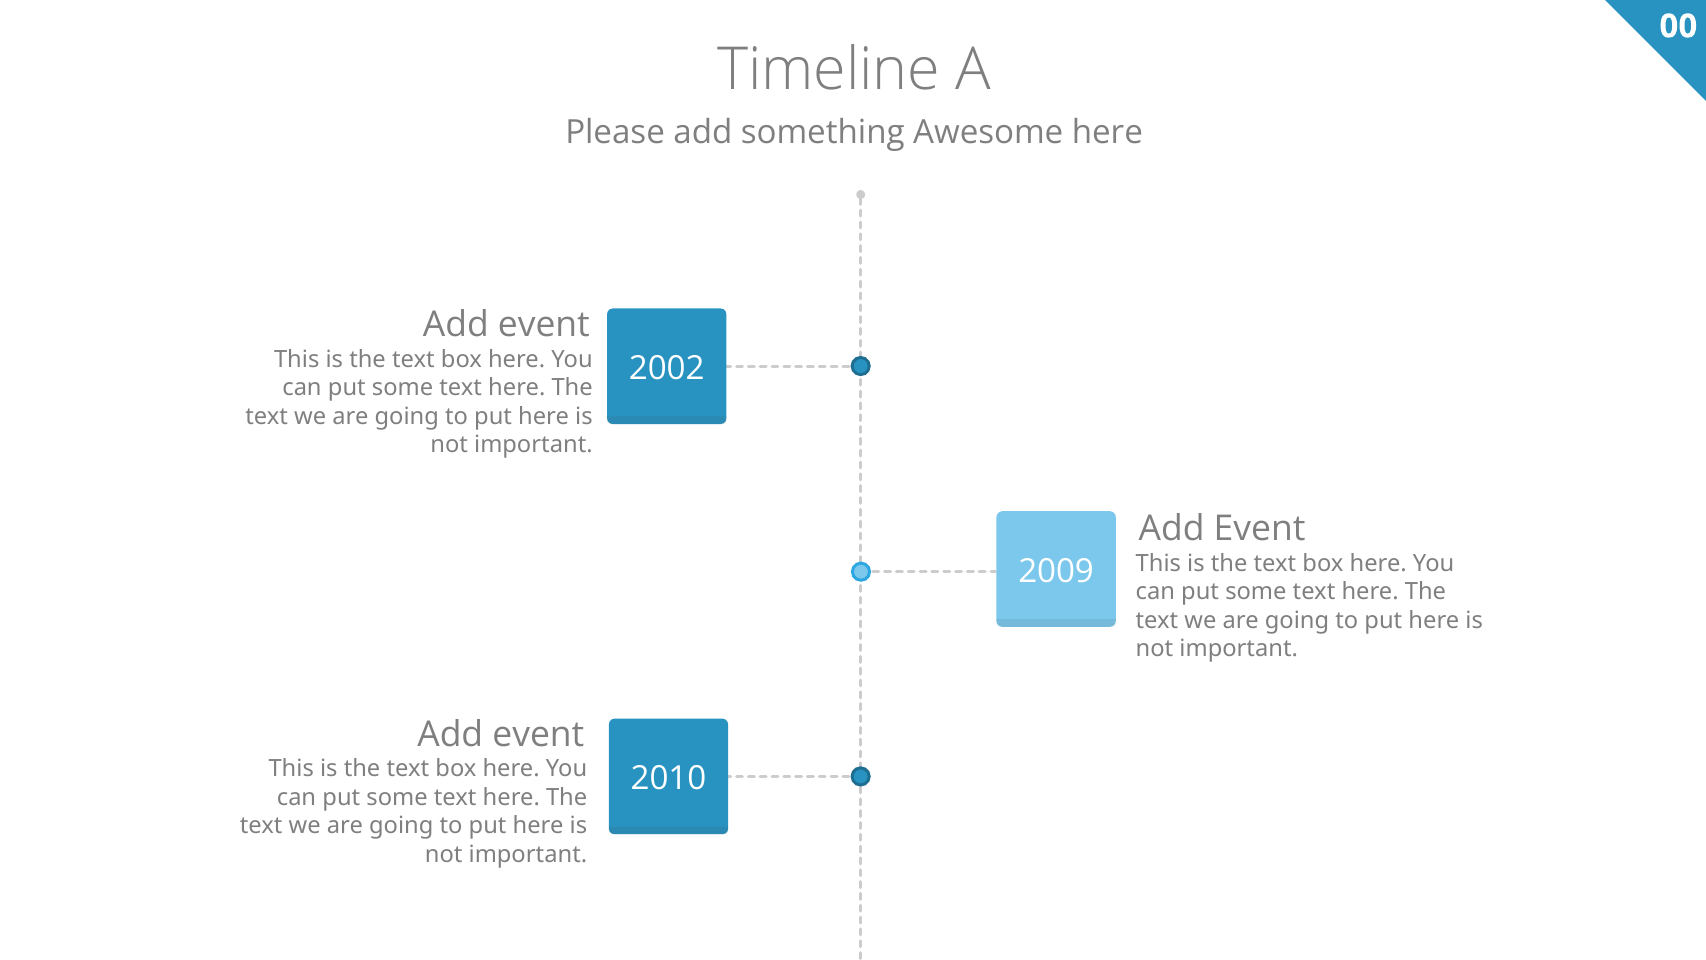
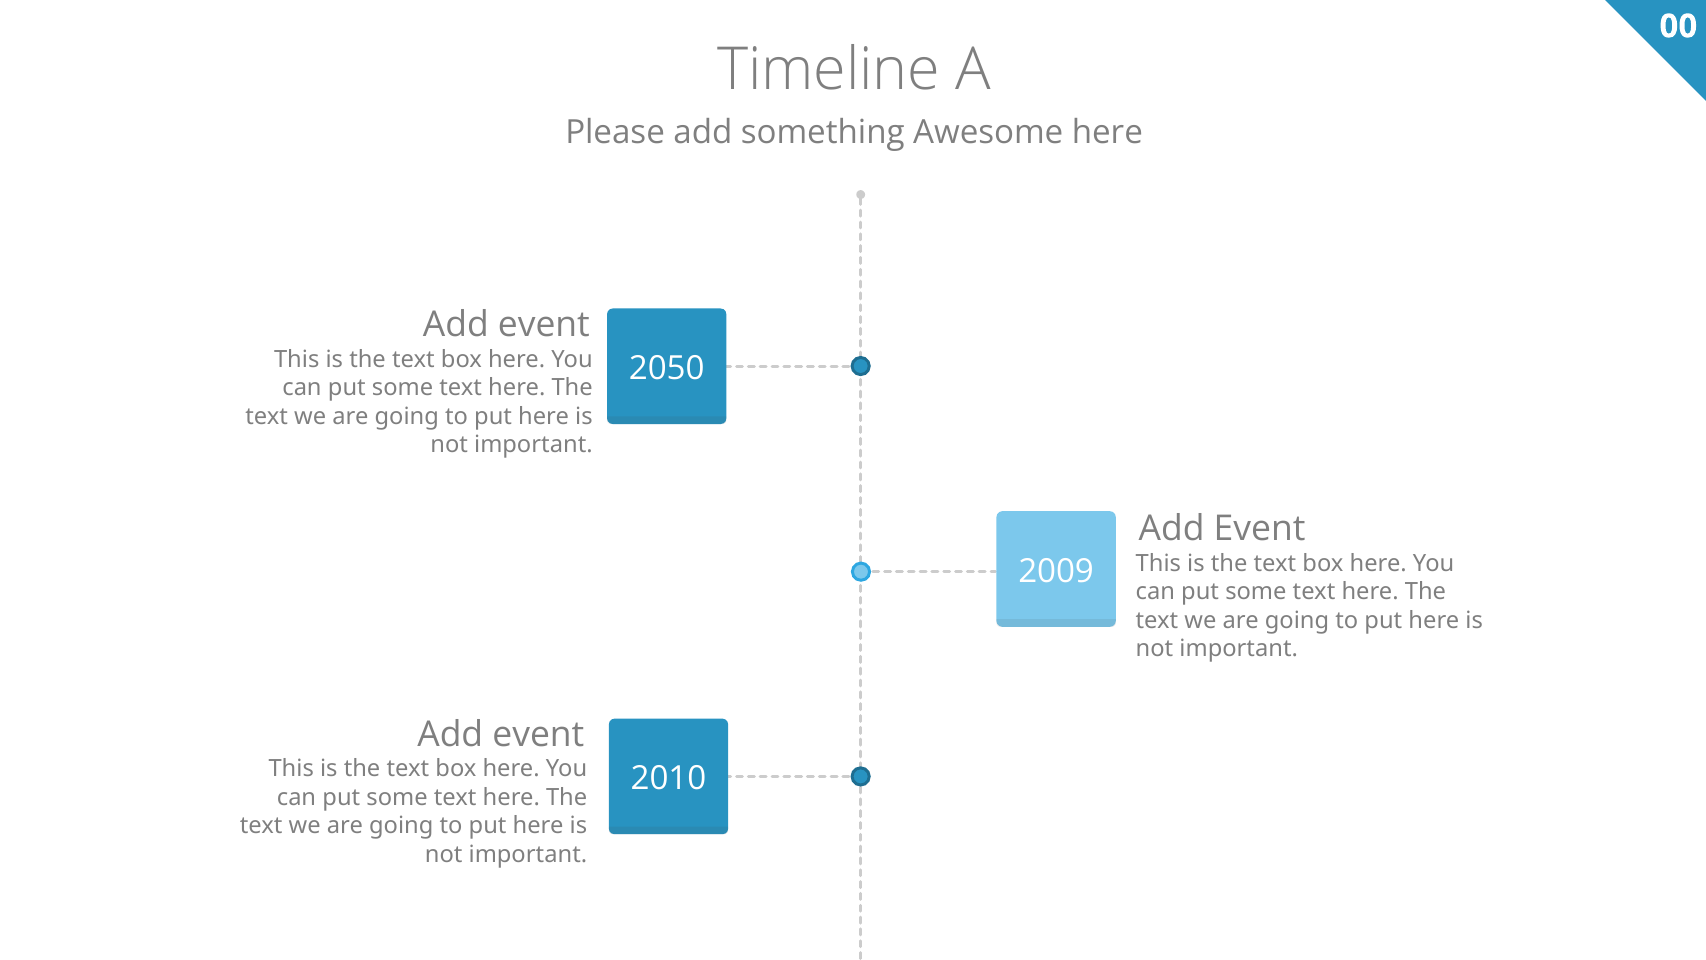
2002: 2002 -> 2050
